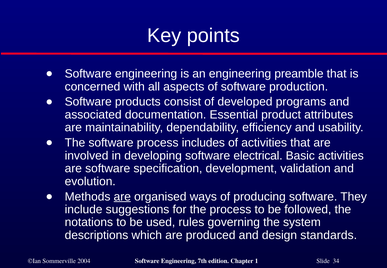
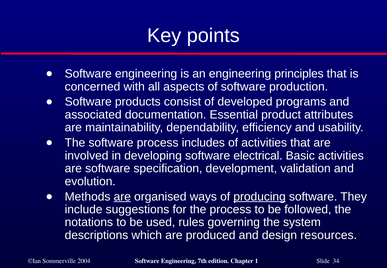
preamble: preamble -> principles
producing underline: none -> present
standards: standards -> resources
